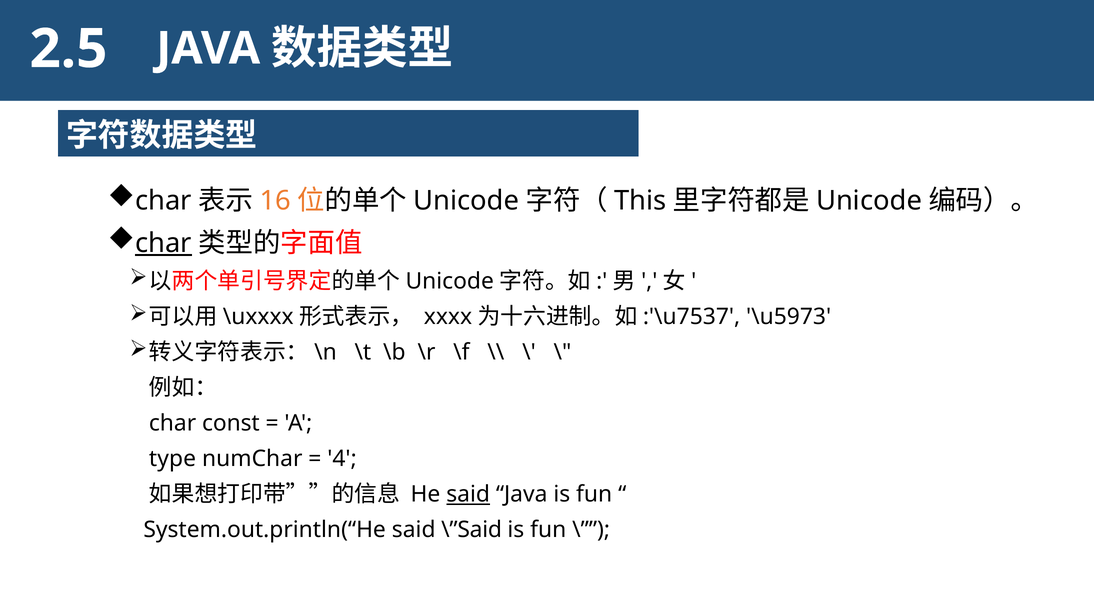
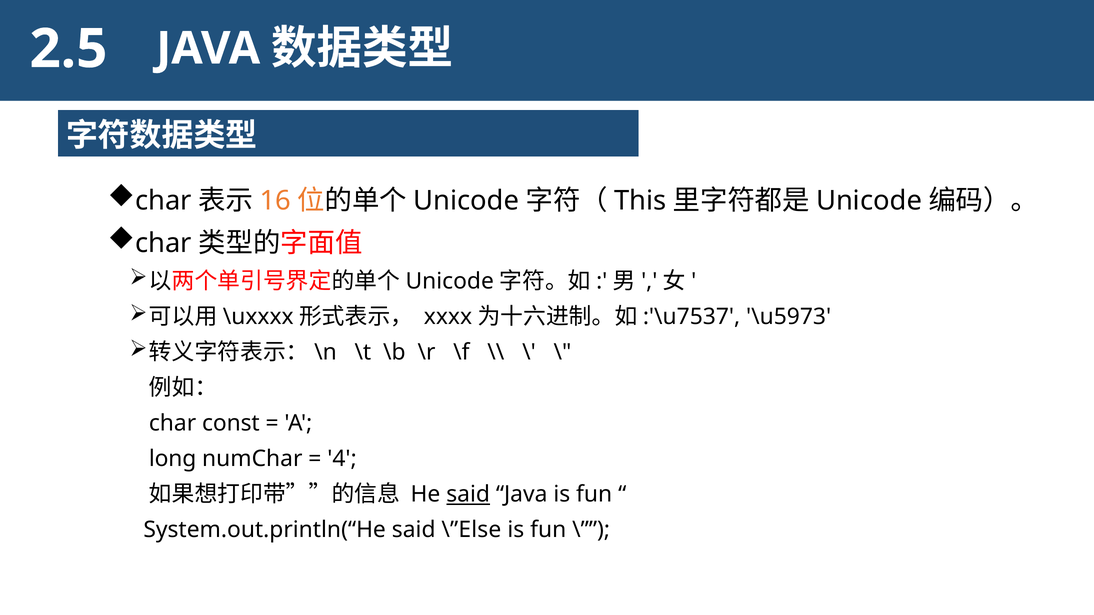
char at (163, 243) underline: present -> none
type: type -> long
\”Said: \”Said -> \”Else
